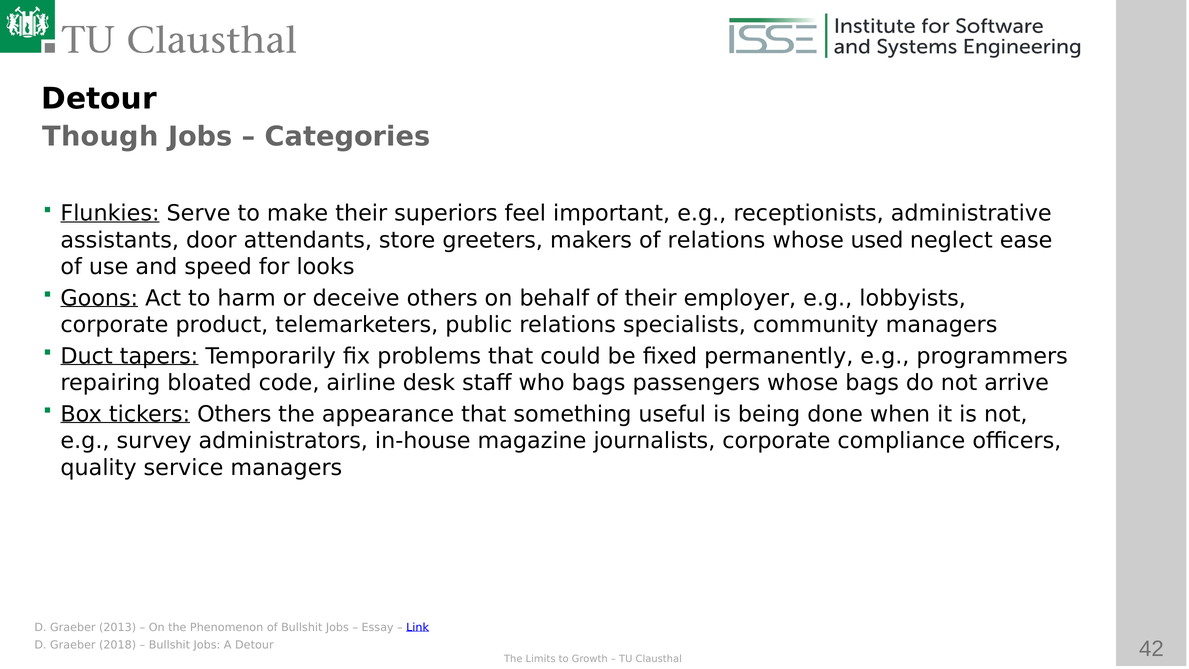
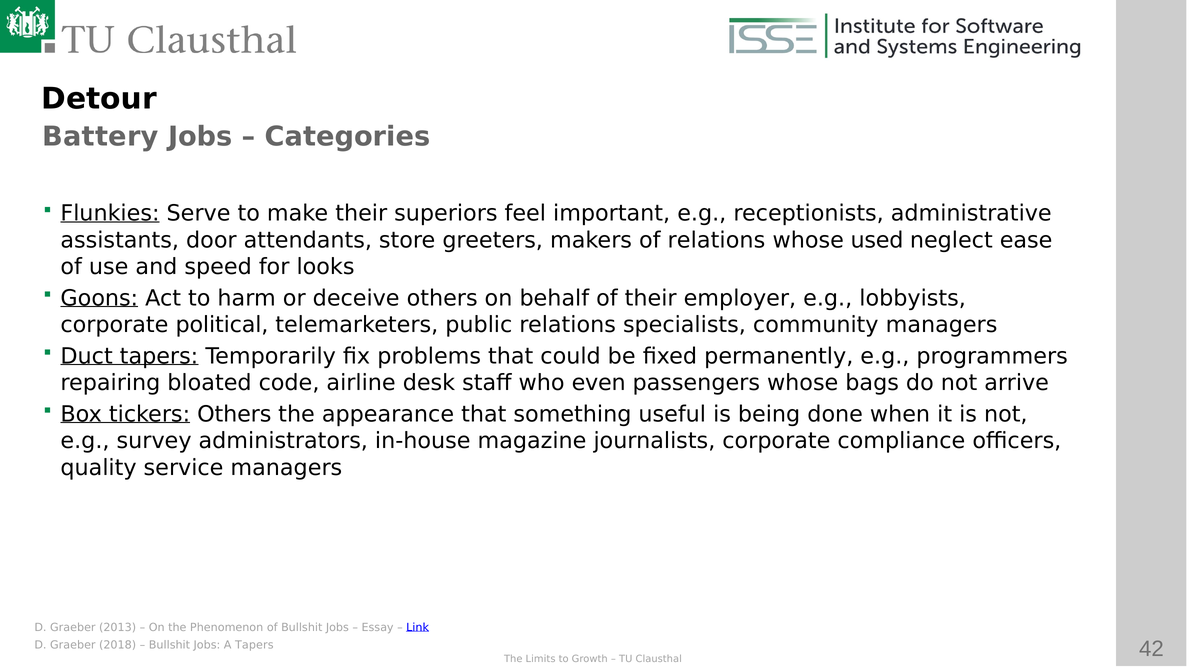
Though: Though -> Battery
product: product -> political
who bags: bags -> even
A Detour: Detour -> Tapers
